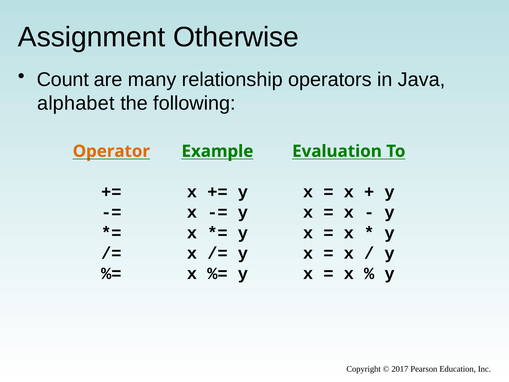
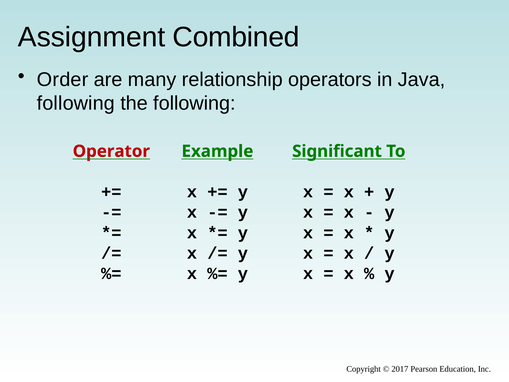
Otherwise: Otherwise -> Combined
Count: Count -> Order
alphabet at (76, 103): alphabet -> following
Operator colour: orange -> red
Evaluation: Evaluation -> Significant
